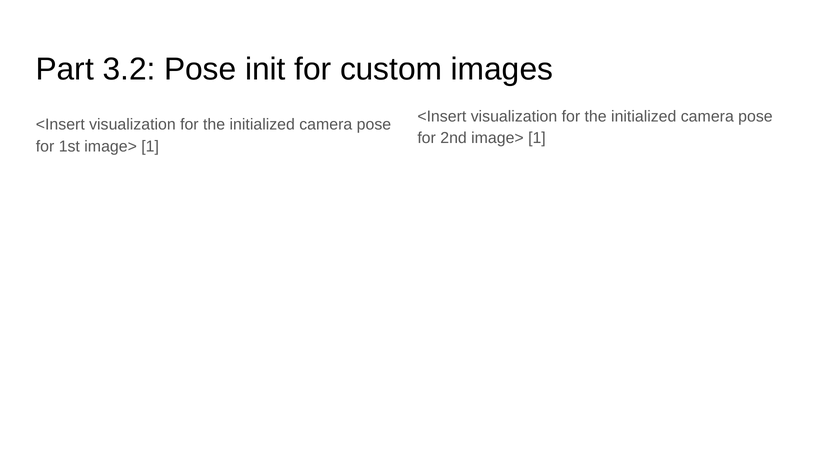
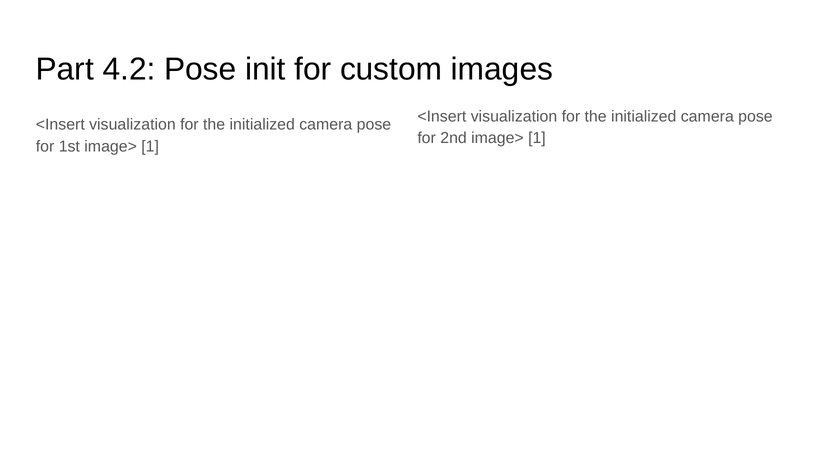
3.2: 3.2 -> 4.2
